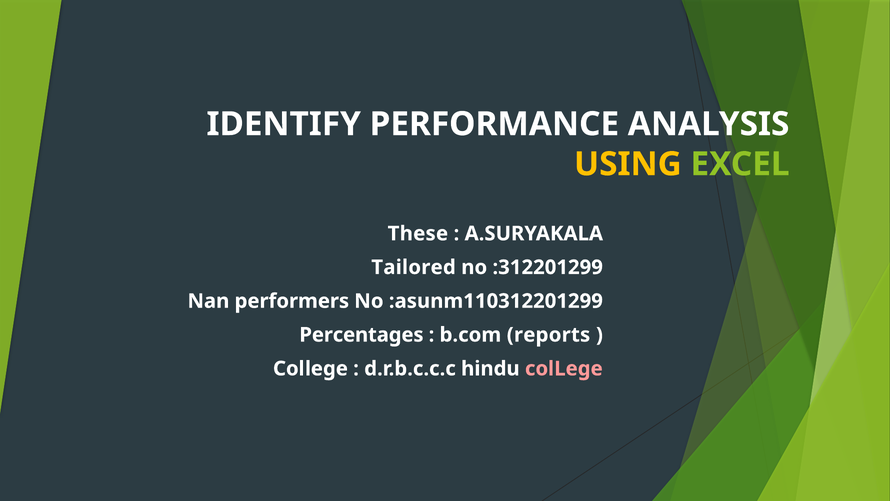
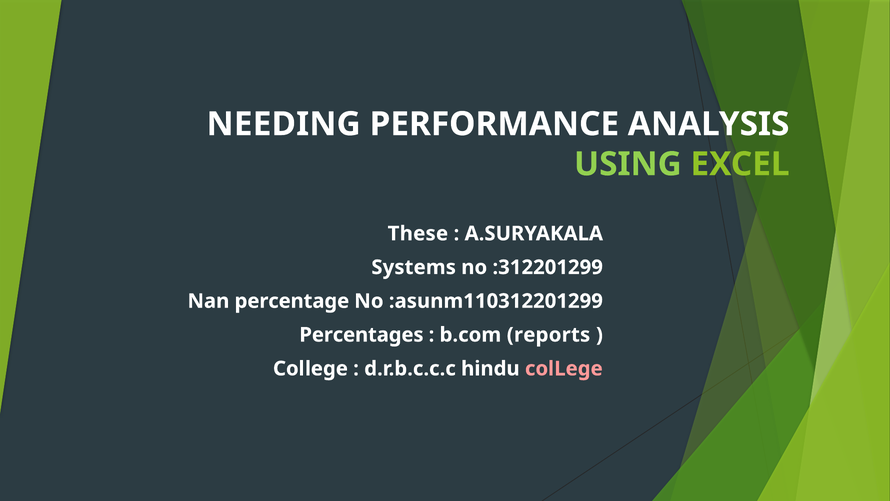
IDENTIFY: IDENTIFY -> NEEDING
USING colour: yellow -> light green
Tailored: Tailored -> Systems
performers: performers -> percentage
